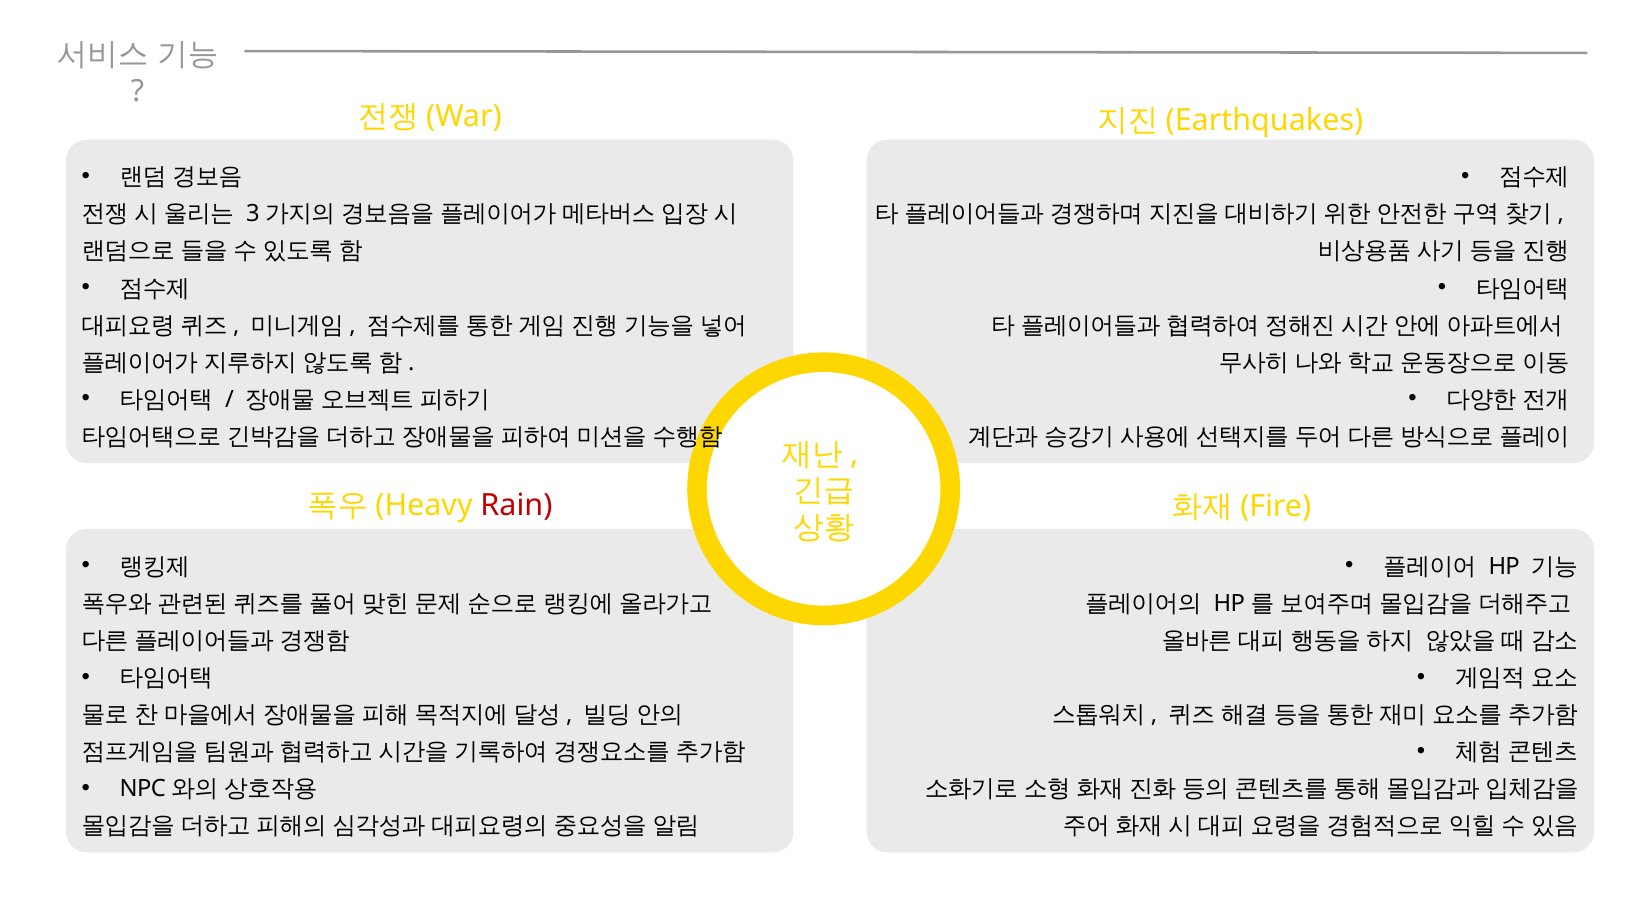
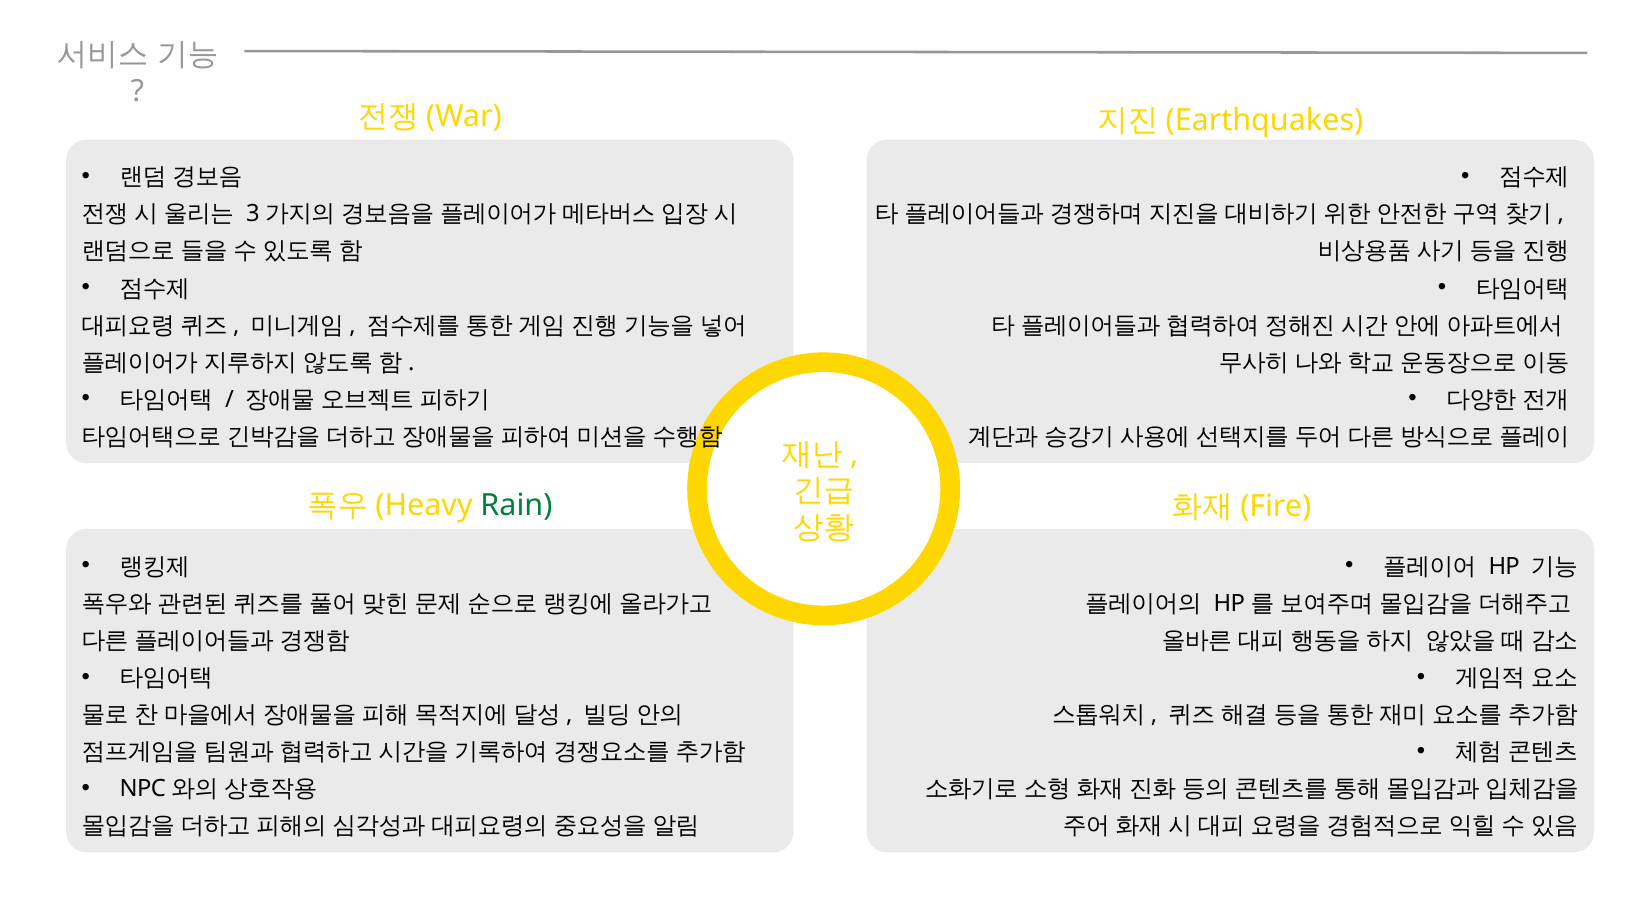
Rain colour: red -> green
